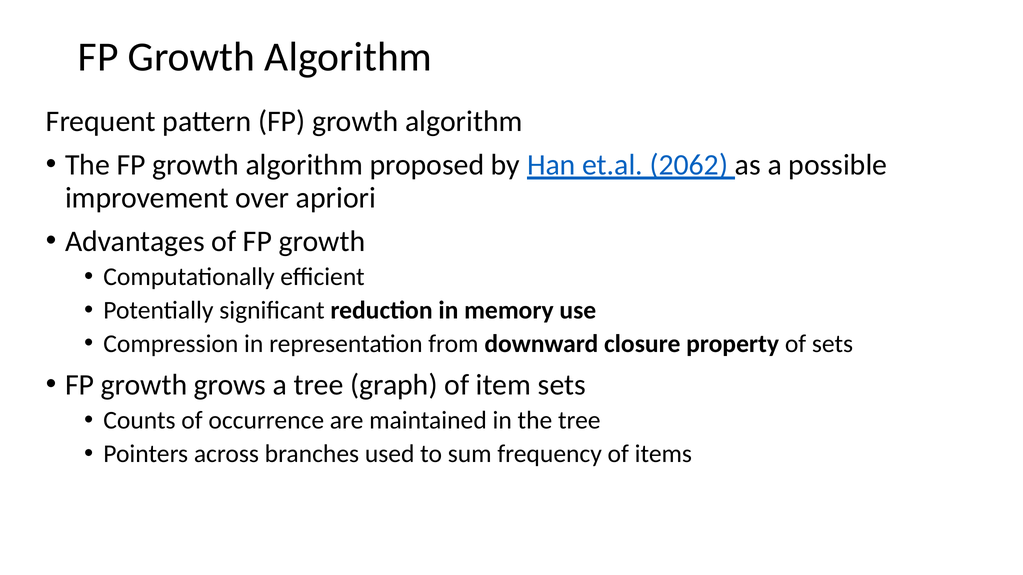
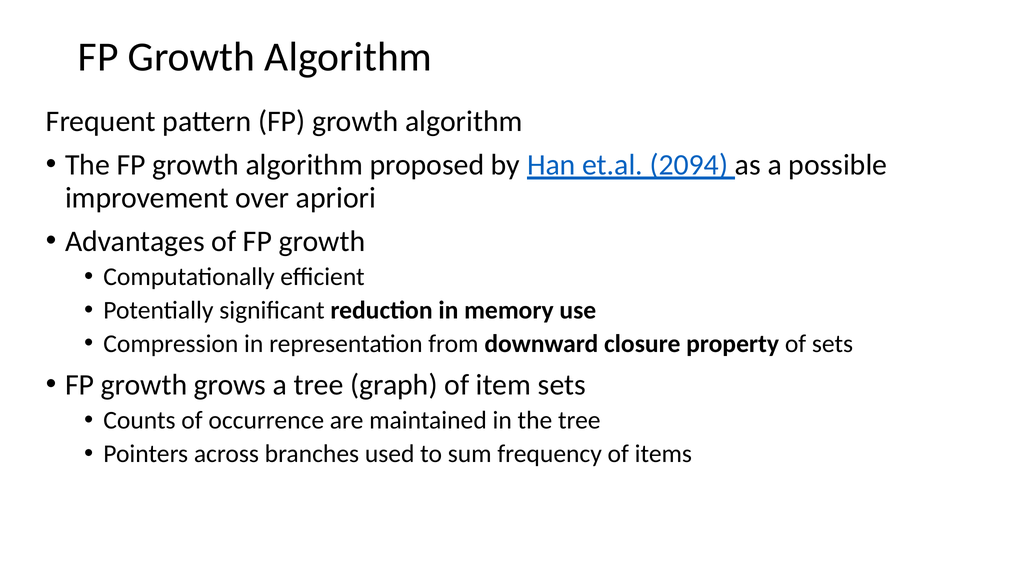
2062: 2062 -> 2094
